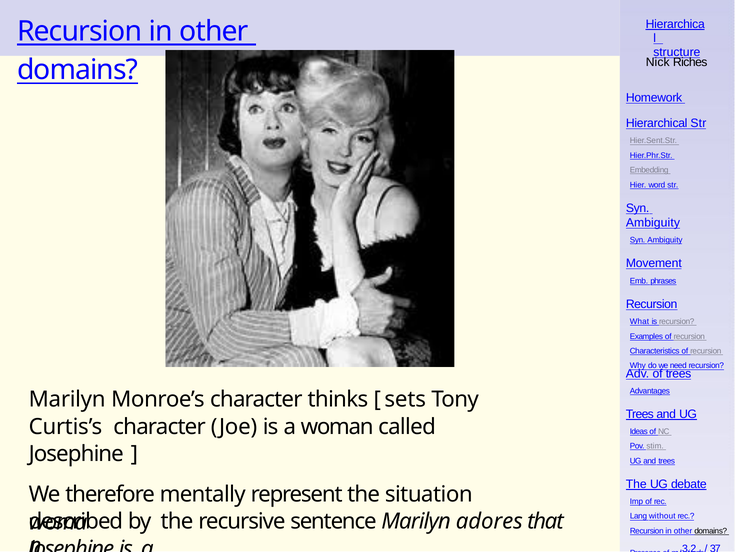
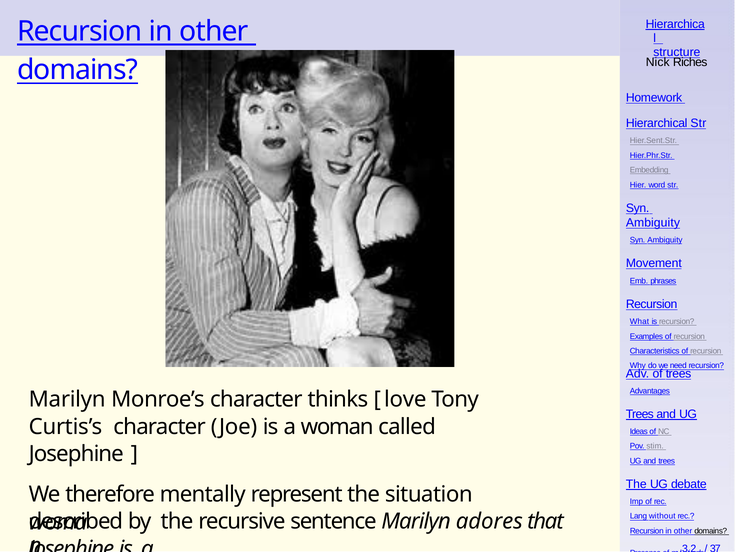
sets: sets -> love
